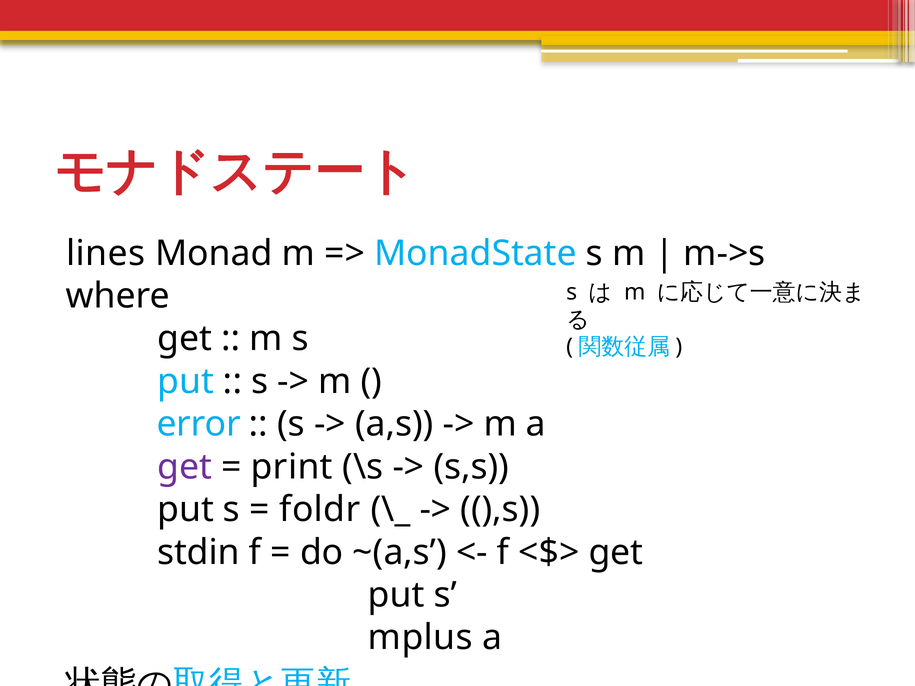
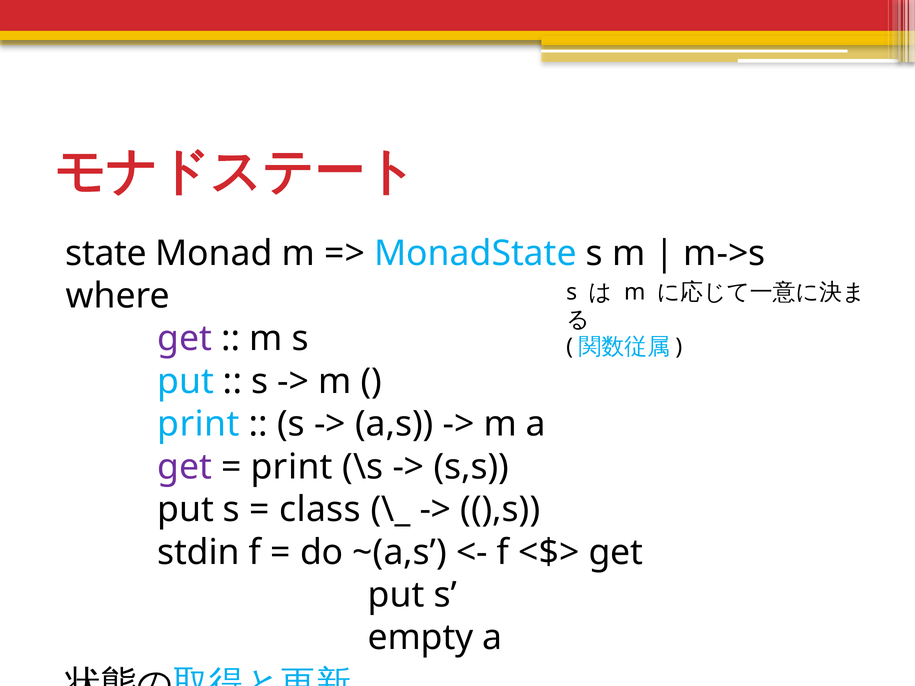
lines: lines -> state
get at (185, 339) colour: black -> purple
error at (199, 424): error -> print
foldr: foldr -> class
mplus: mplus -> empty
